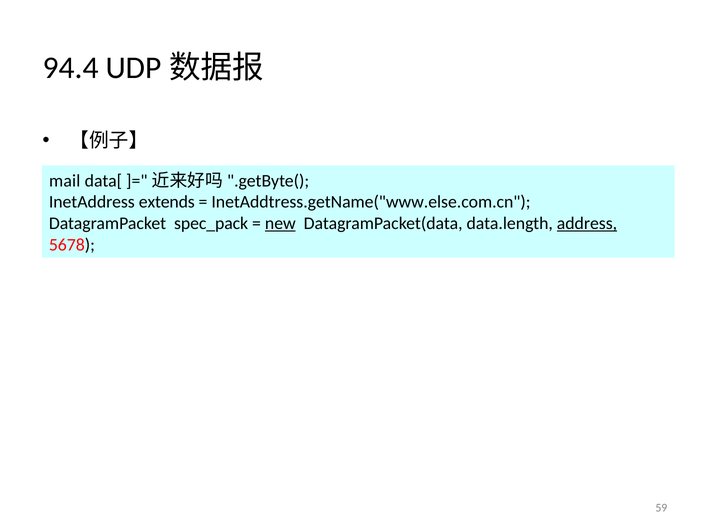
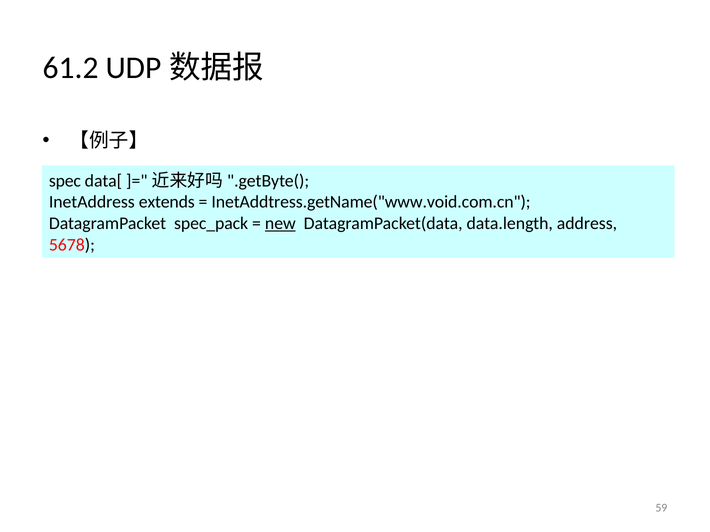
94.4: 94.4 -> 61.2
mail: mail -> spec
InetAddtress.getName("www.else.com.cn: InetAddtress.getName("www.else.com.cn -> InetAddtress.getName("www.void.com.cn
address underline: present -> none
